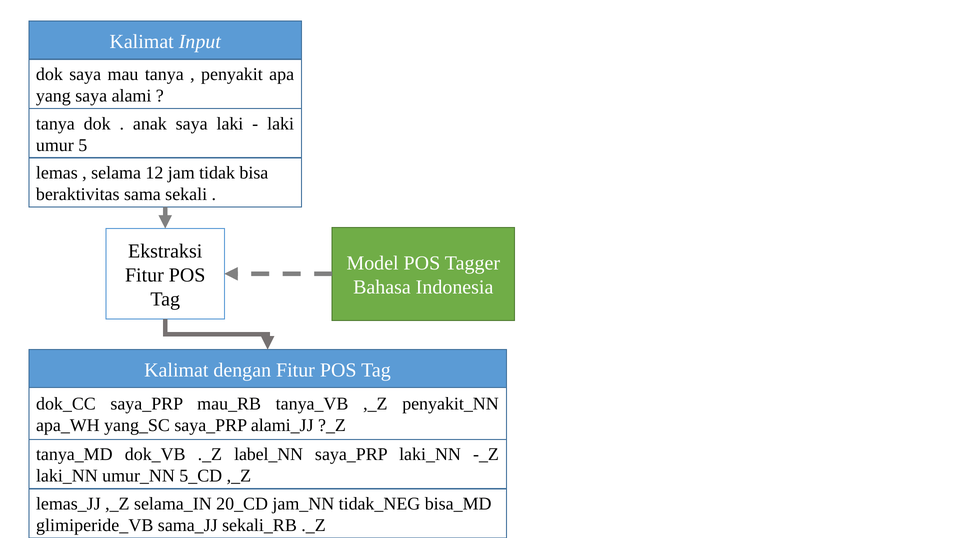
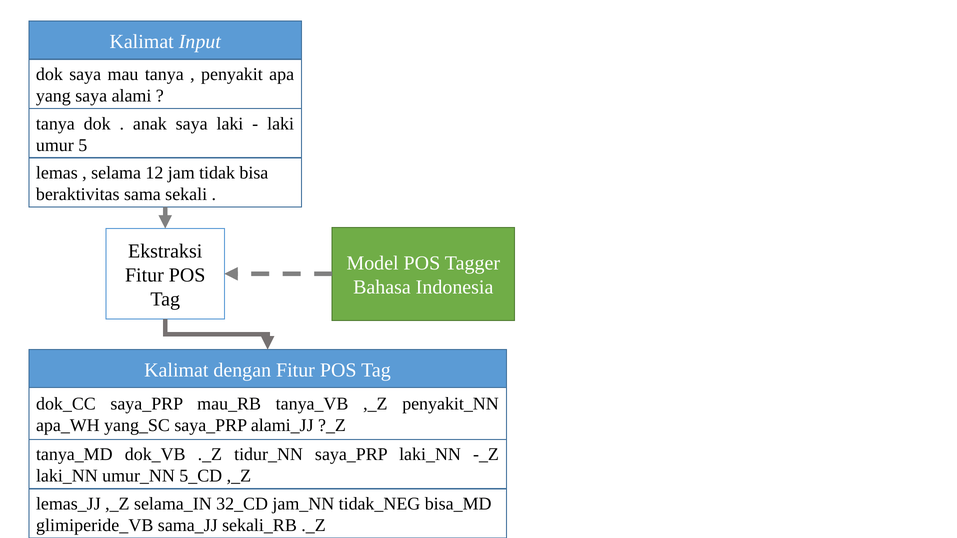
label_NN: label_NN -> tidur_NN
20_CD: 20_CD -> 32_CD
